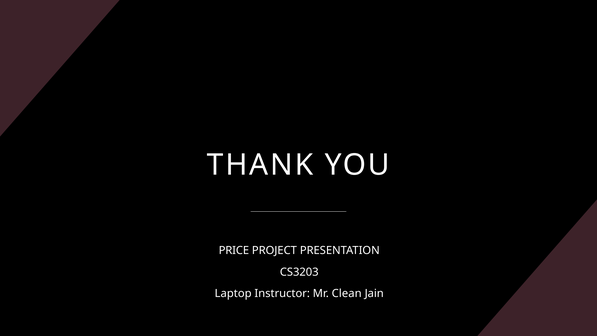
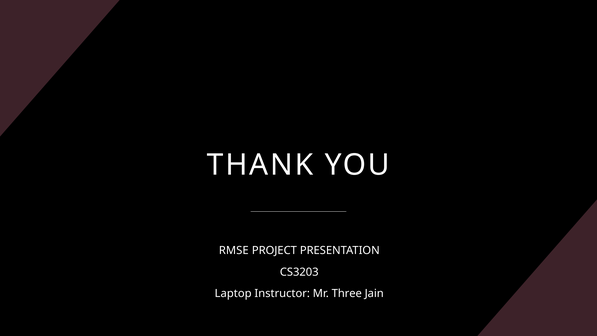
PRICE: PRICE -> RMSE
Clean: Clean -> Three
